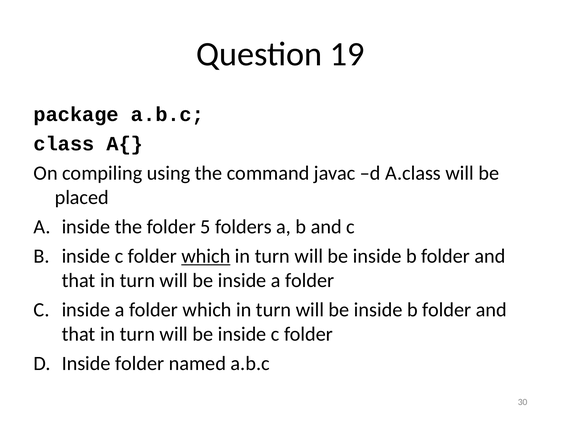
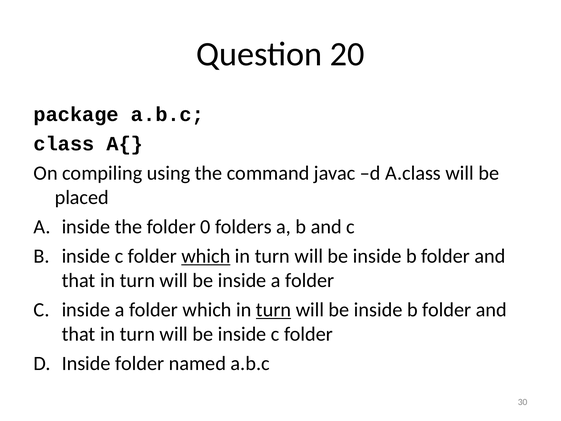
19: 19 -> 20
5: 5 -> 0
turn at (274, 310) underline: none -> present
